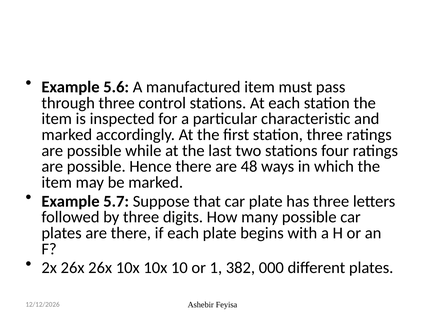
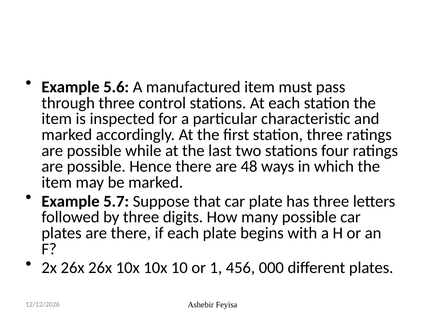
382: 382 -> 456
